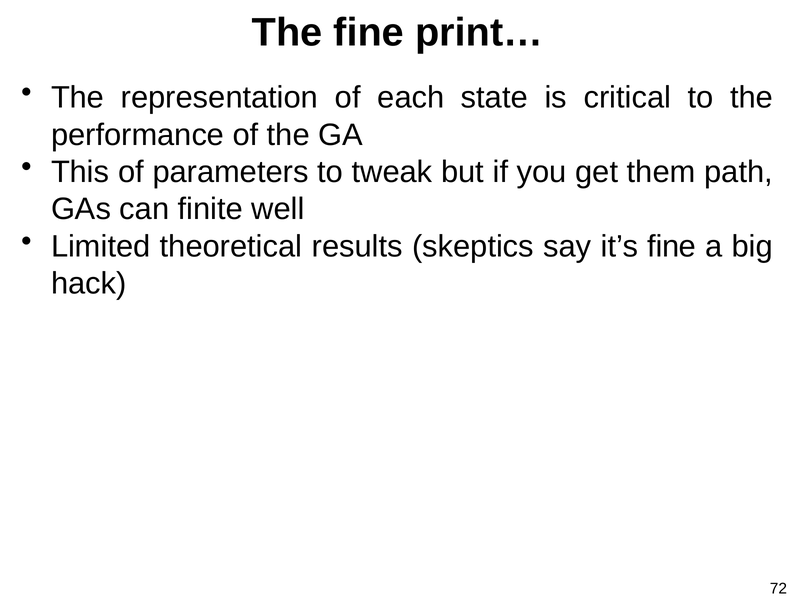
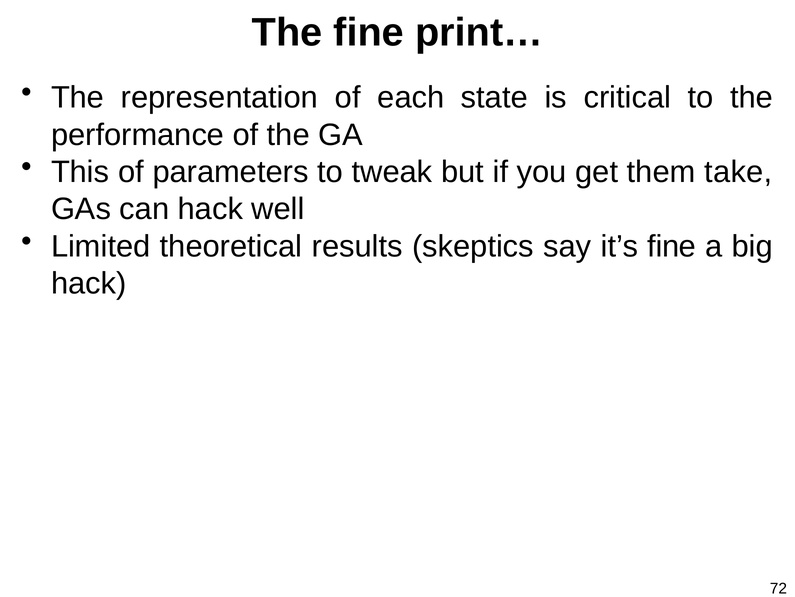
path: path -> take
can finite: finite -> hack
